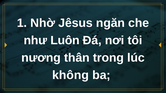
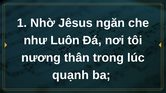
không: không -> quạnh
